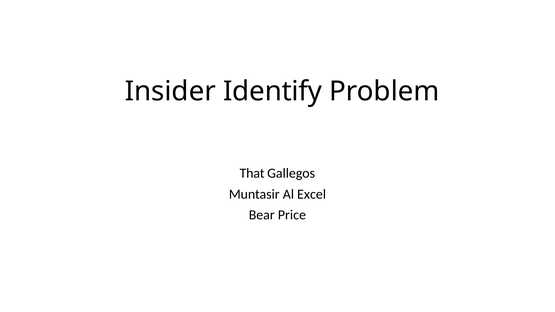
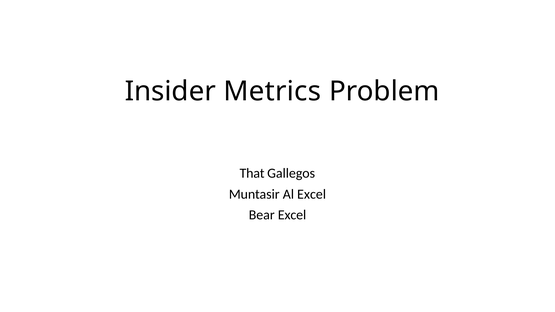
Identify: Identify -> Metrics
Bear Price: Price -> Excel
